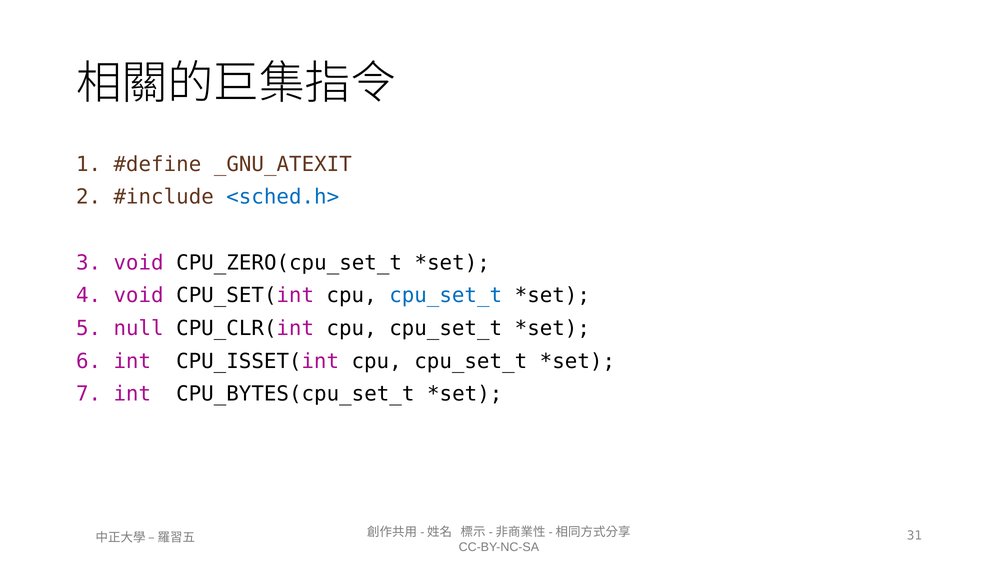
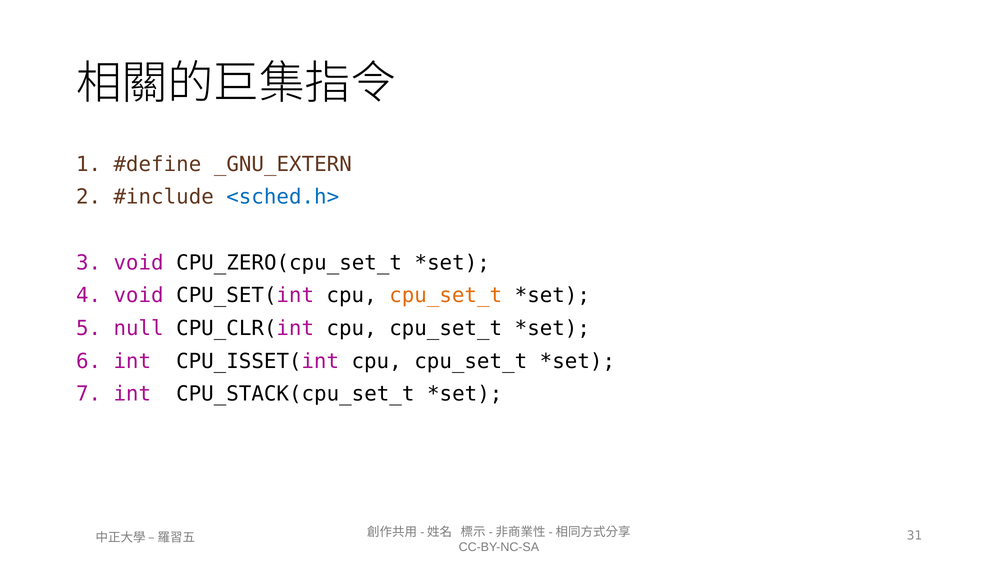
_GNU_ATEXIT: _GNU_ATEXIT -> _GNU_EXTERN
cpu_set_t at (446, 296) colour: blue -> orange
CPU_BYTES(cpu_set_t: CPU_BYTES(cpu_set_t -> CPU_STACK(cpu_set_t
